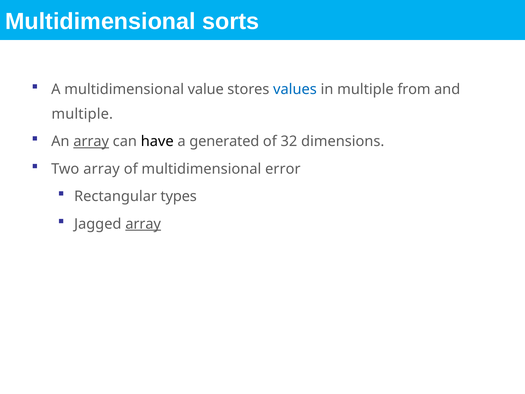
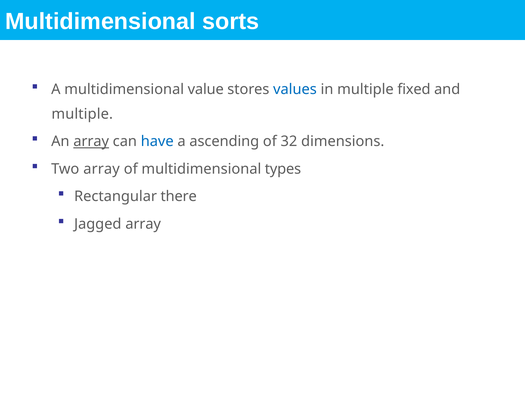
from: from -> fixed
have colour: black -> blue
generated: generated -> ascending
error: error -> types
types: types -> there
array at (143, 224) underline: present -> none
